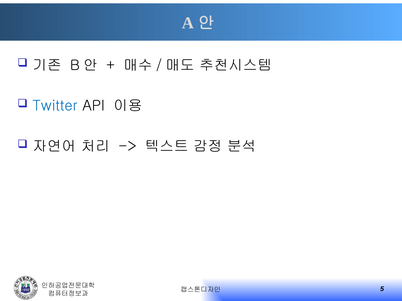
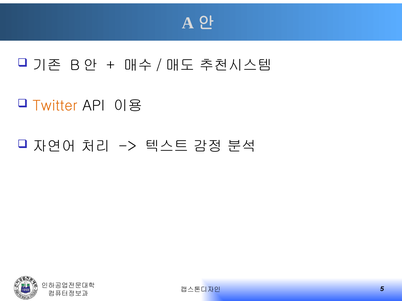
Twitter colour: blue -> orange
